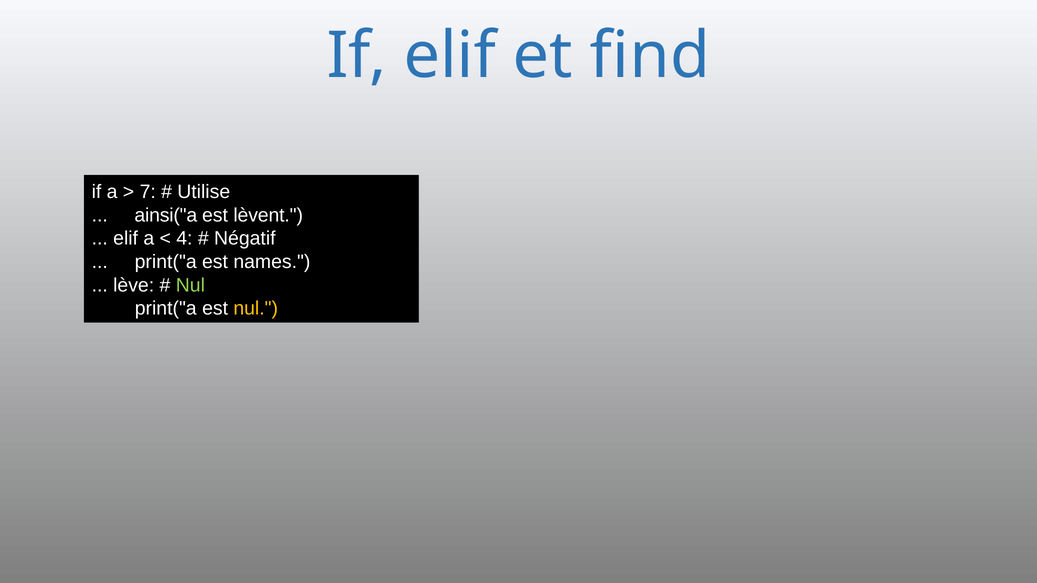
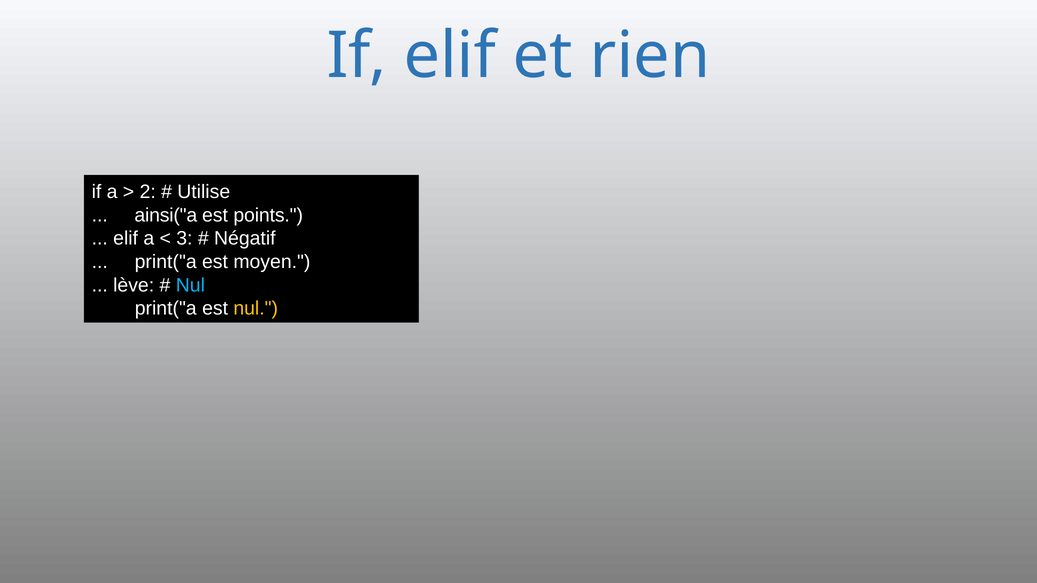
find: find -> rien
7: 7 -> 2
lèvent: lèvent -> points
4: 4 -> 3
names: names -> moyen
Nul at (190, 285) colour: light green -> light blue
